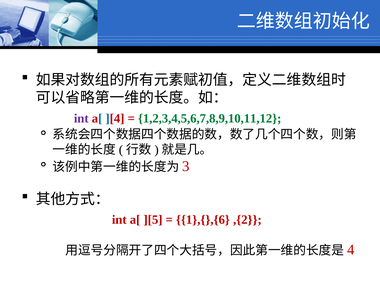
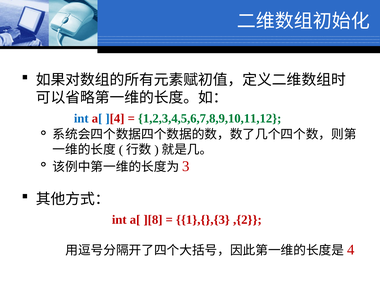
int at (81, 118) colour: purple -> blue
][5: ][5 -> ][8
1},{},{6: 1},{},{6 -> 1},{},{3
